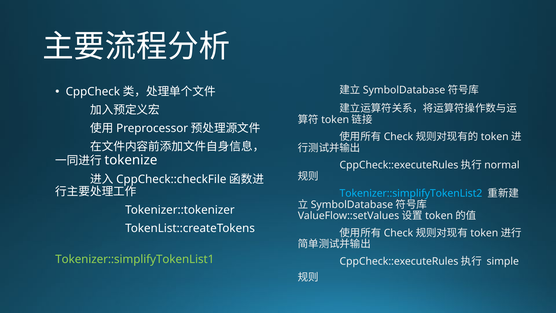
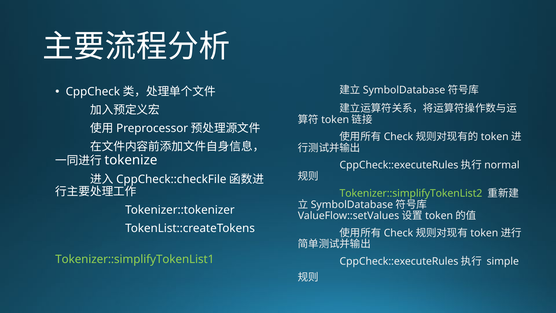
Tokenizer::simplifyTokenList2 colour: light blue -> light green
